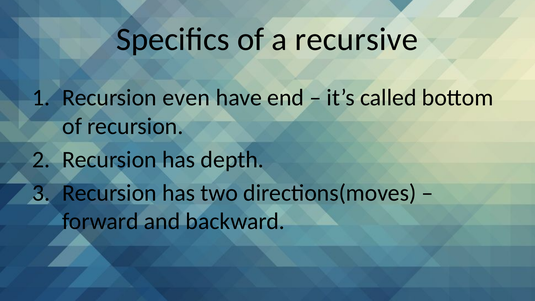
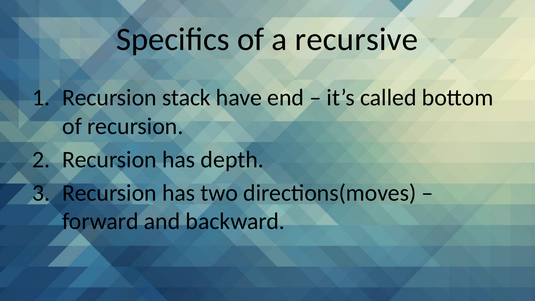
even: even -> stack
